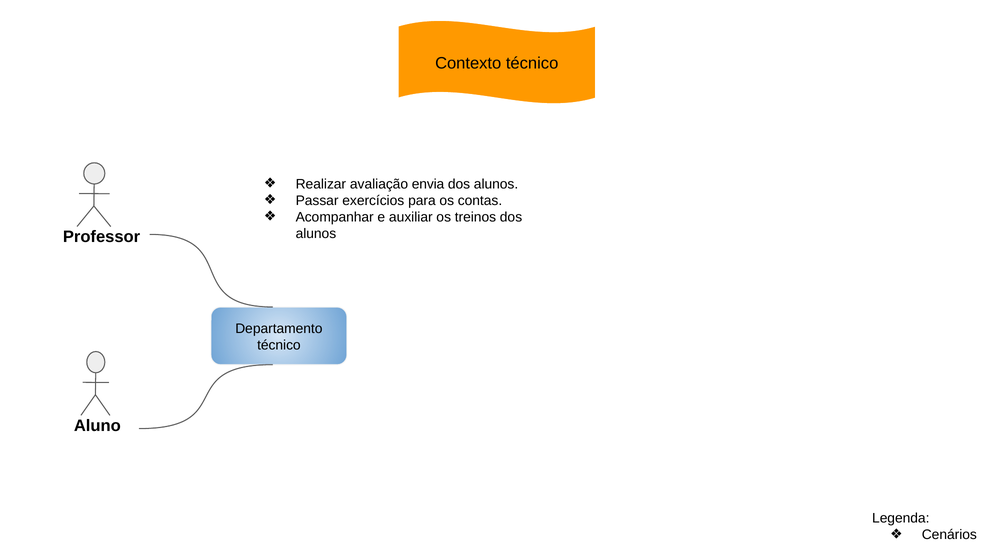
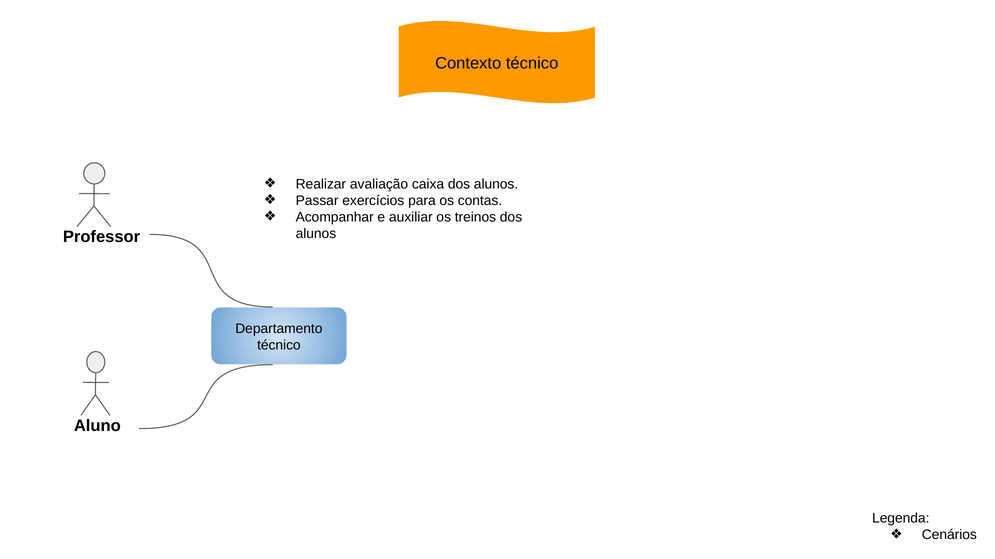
envia: envia -> caixa
